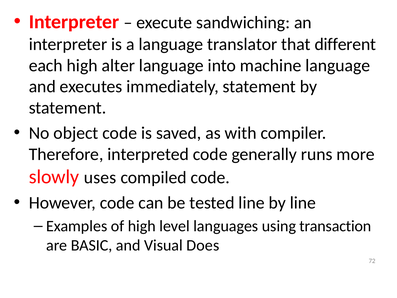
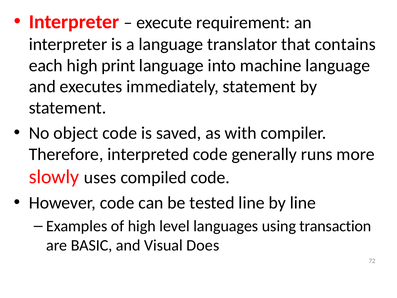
sandwiching: sandwiching -> requirement
different: different -> contains
alter: alter -> print
